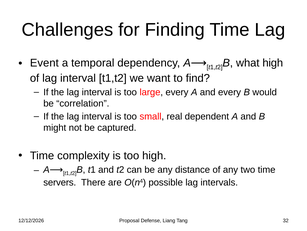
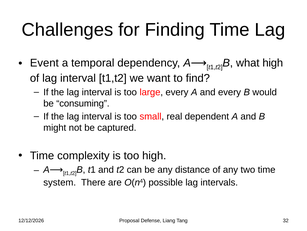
correlation: correlation -> consuming
servers: servers -> system
